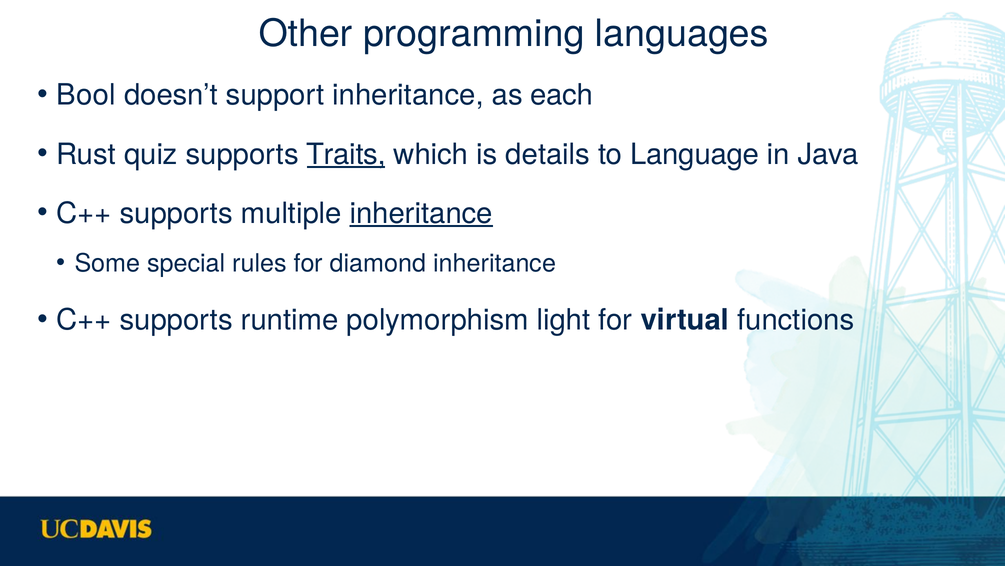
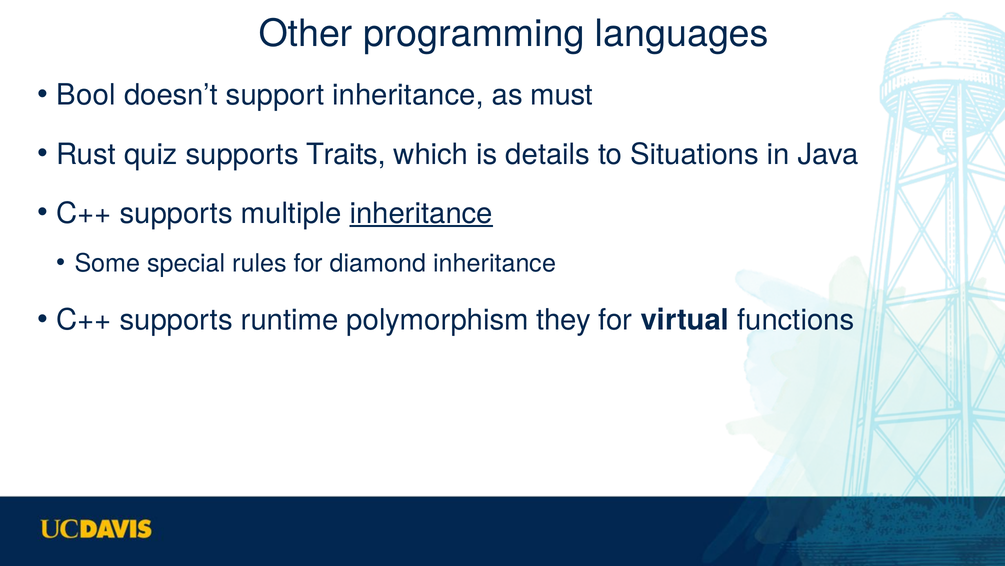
each: each -> must
Traits underline: present -> none
Language: Language -> Situations
light: light -> they
